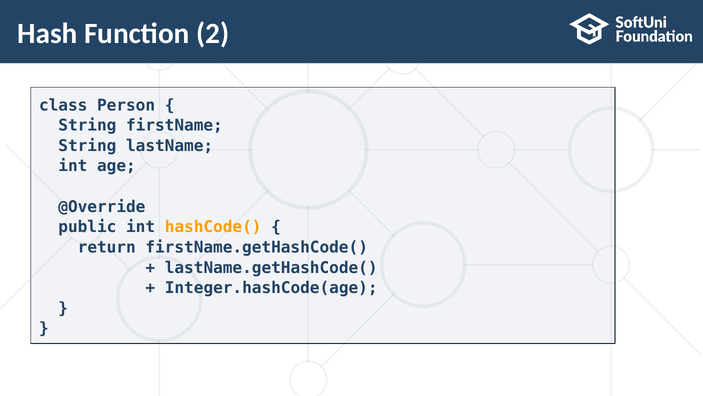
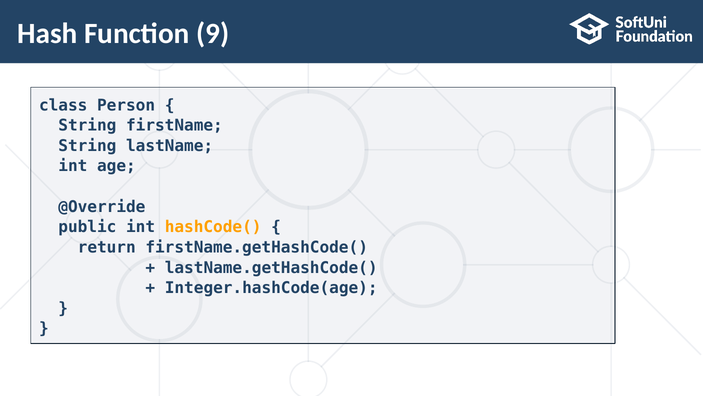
2: 2 -> 9
